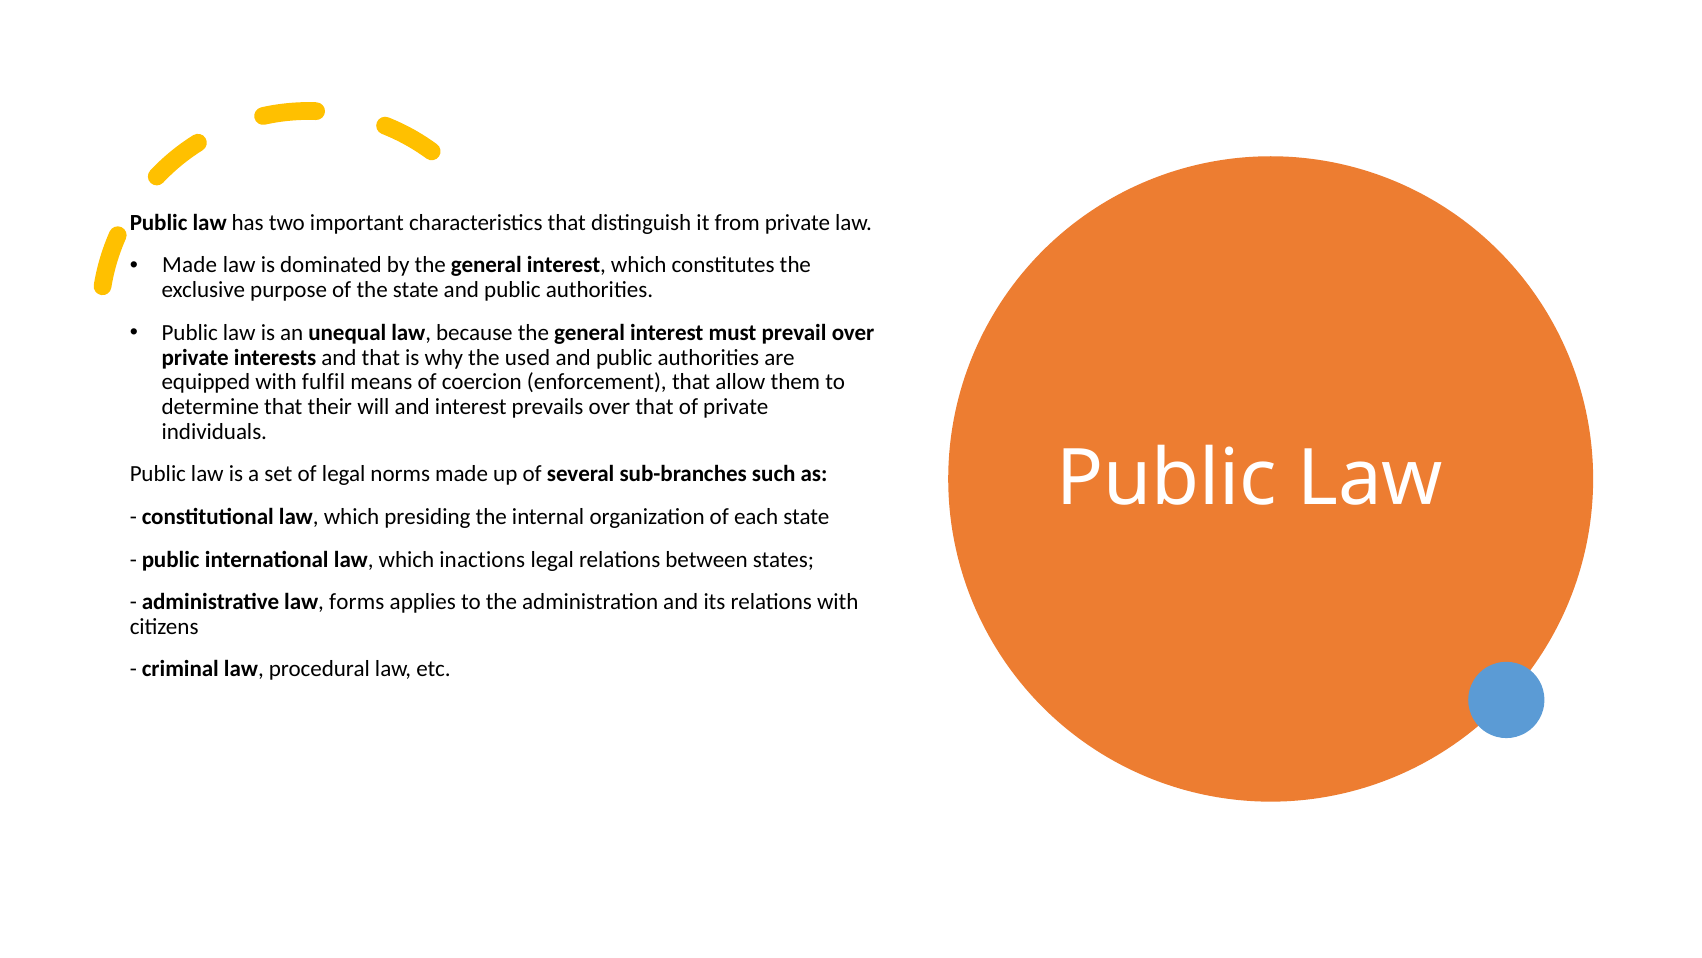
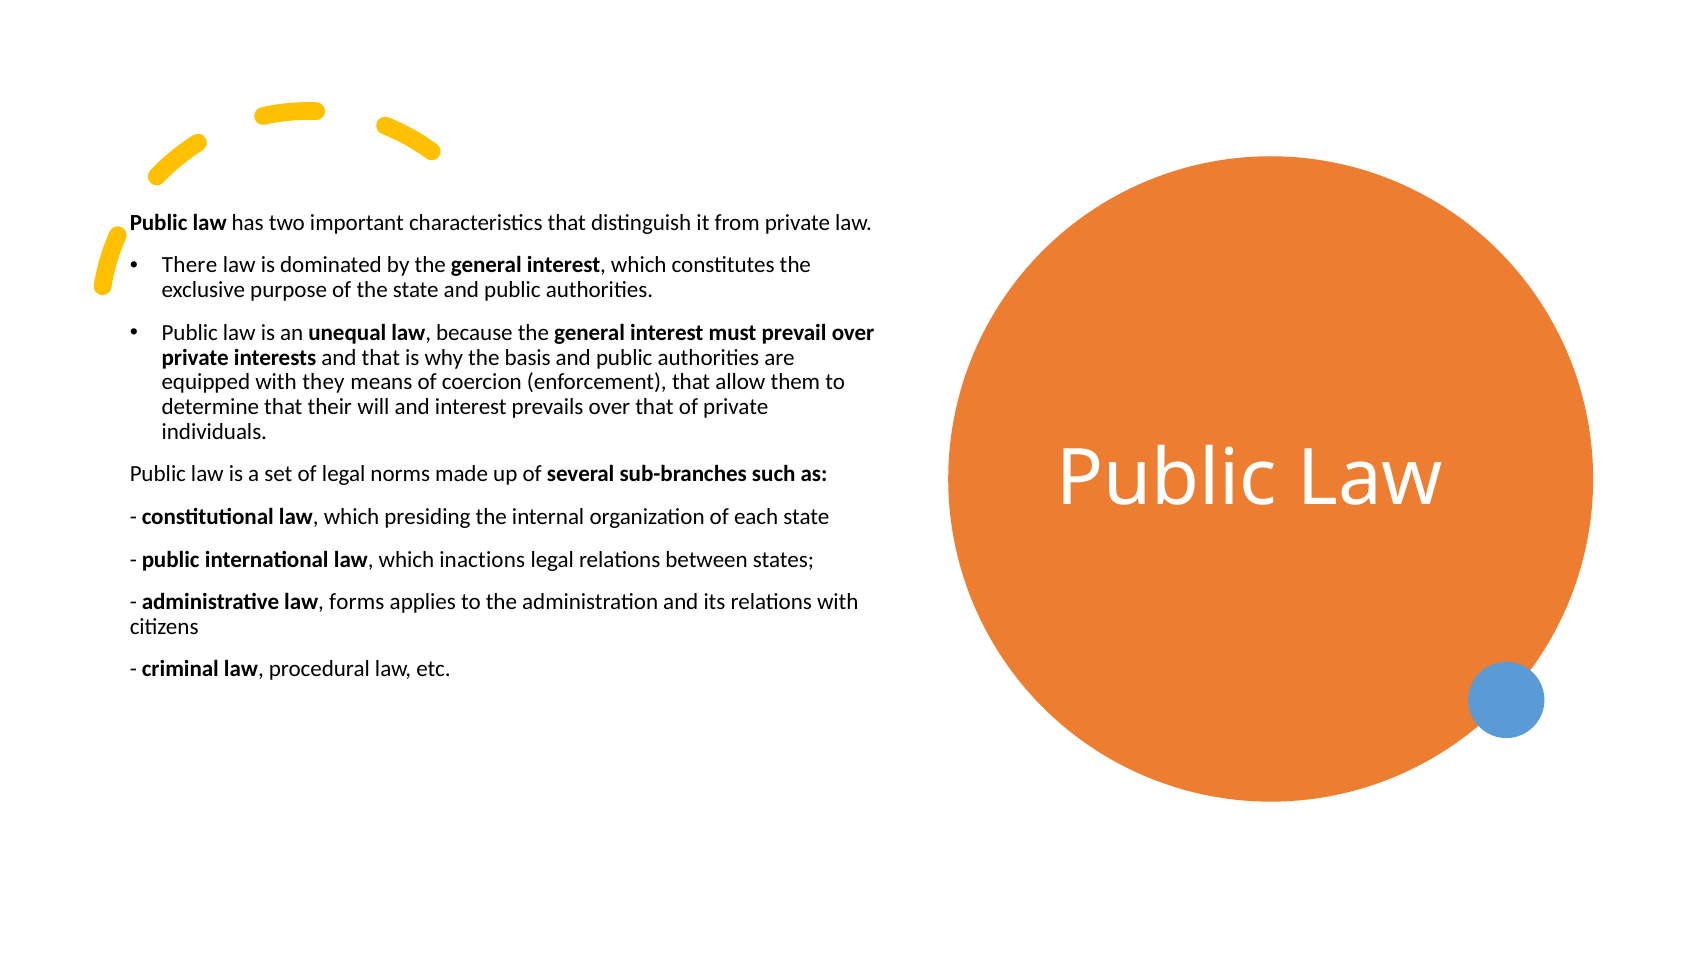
Made at (190, 265): Made -> There
used: used -> basis
fulfil: fulfil -> they
